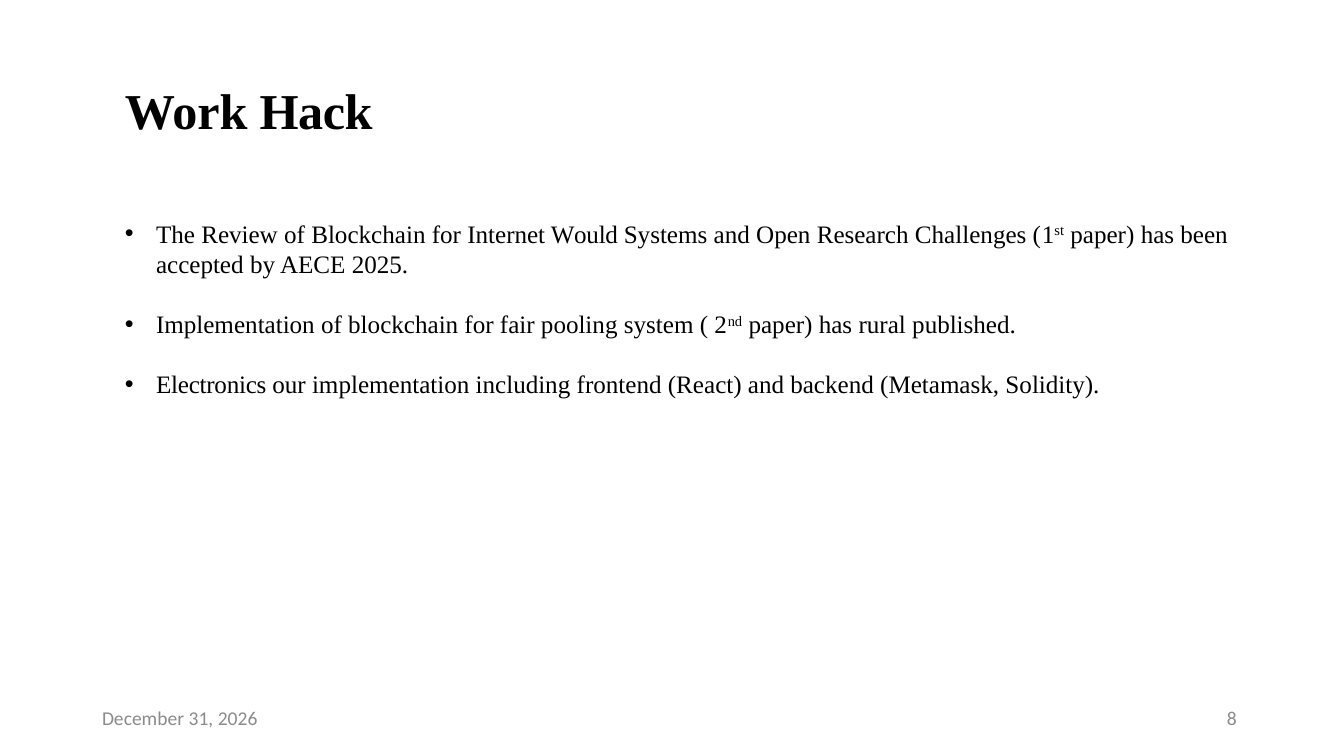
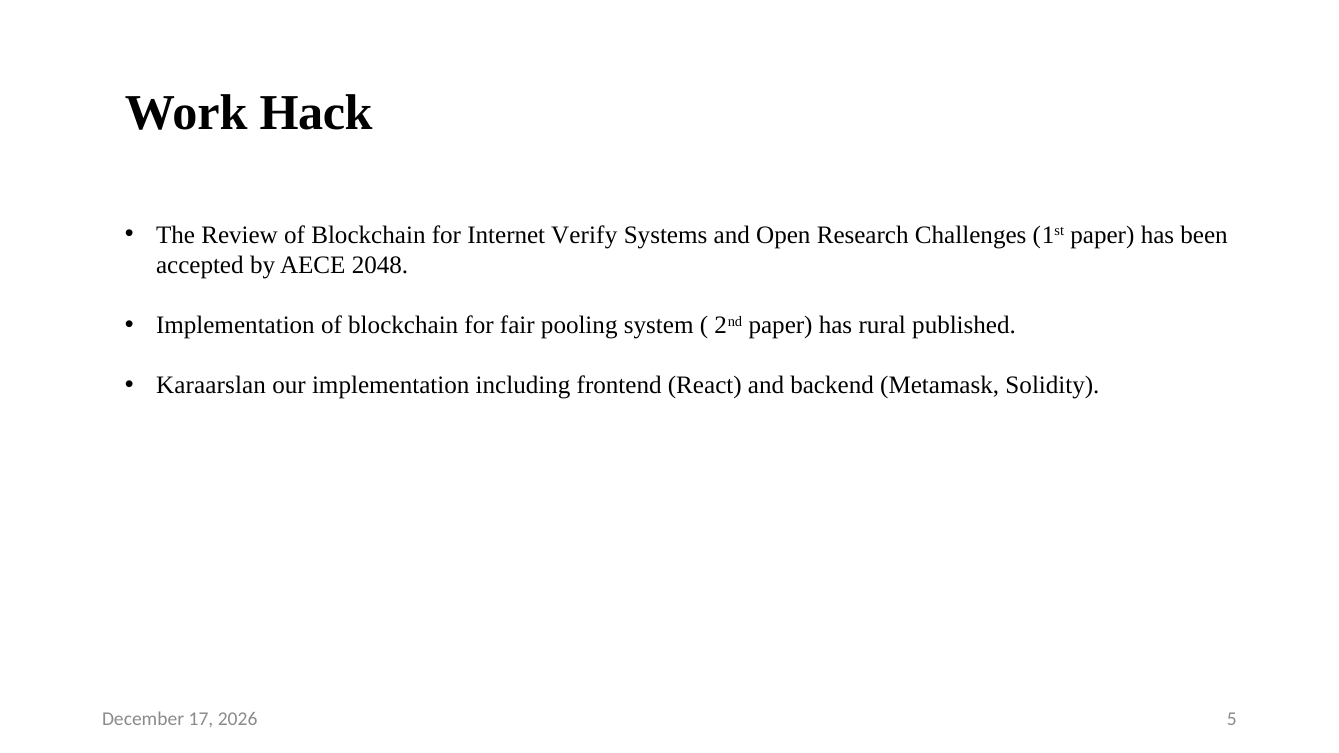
Would: Would -> Verify
2025: 2025 -> 2048
Electronics: Electronics -> Karaarslan
31: 31 -> 17
8: 8 -> 5
